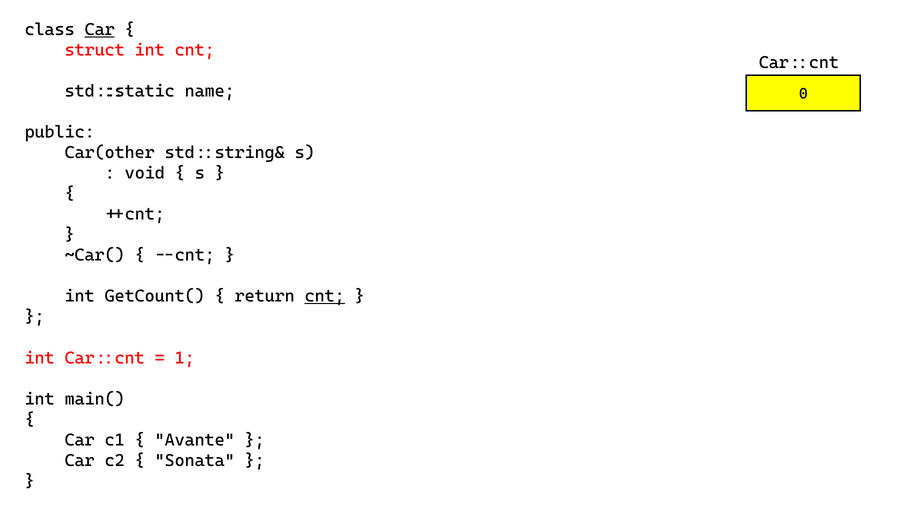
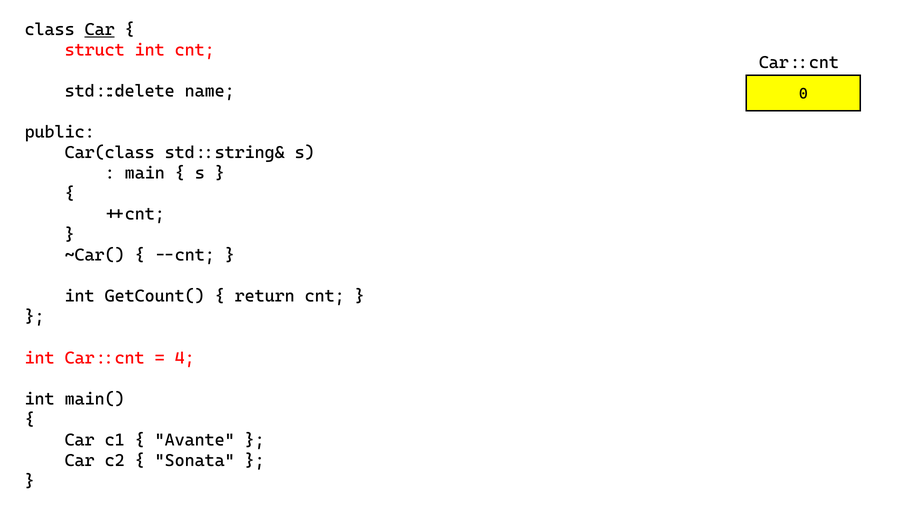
std::static: std::static -> std::delete
Car(other: Car(other -> Car(class
void: void -> main
cnt at (325, 296) underline: present -> none
1: 1 -> 4
